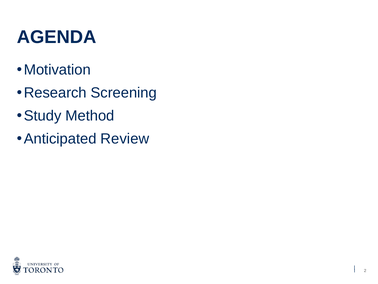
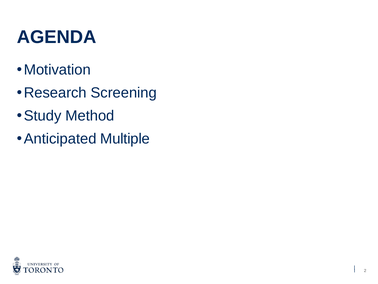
Review: Review -> Multiple
